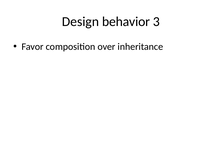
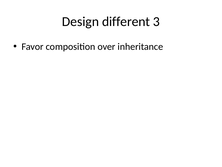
behavior: behavior -> different
